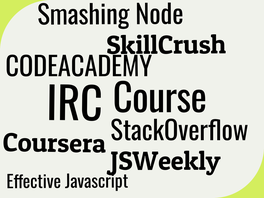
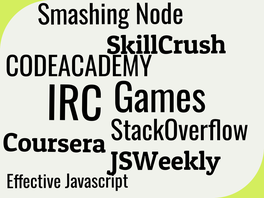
Course: Course -> Games
